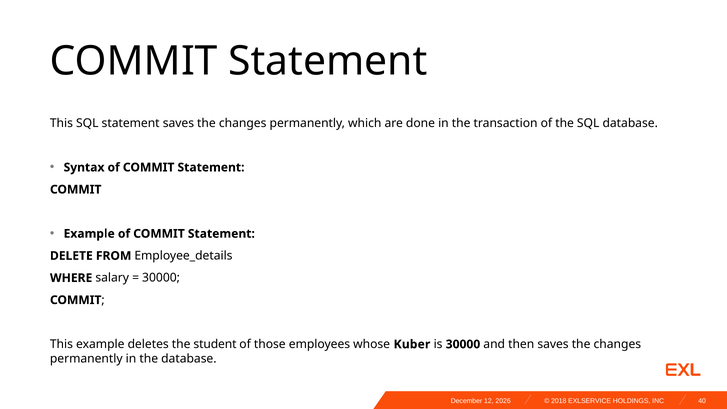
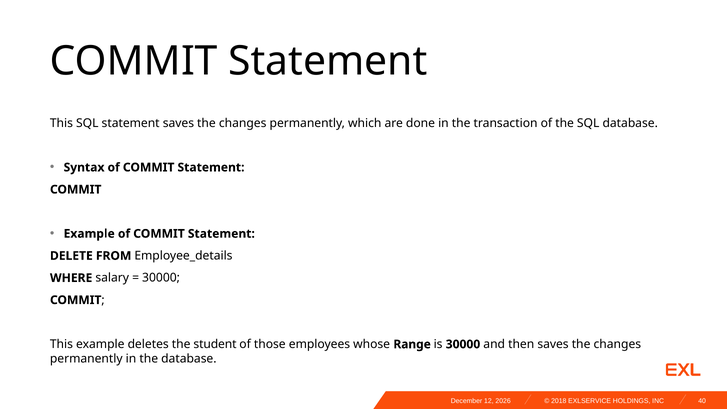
Kuber: Kuber -> Range
